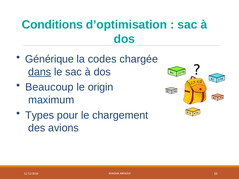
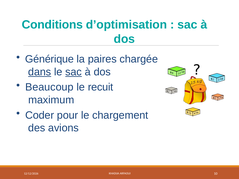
codes: codes -> paires
sac at (74, 72) underline: none -> present
origin: origin -> recuit
Types: Types -> Coder
